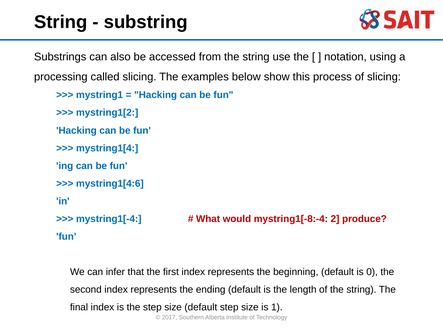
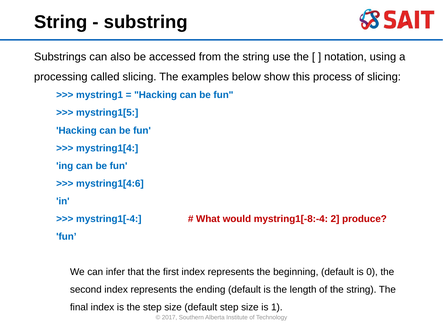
mystring1[2: mystring1[2 -> mystring1[5
